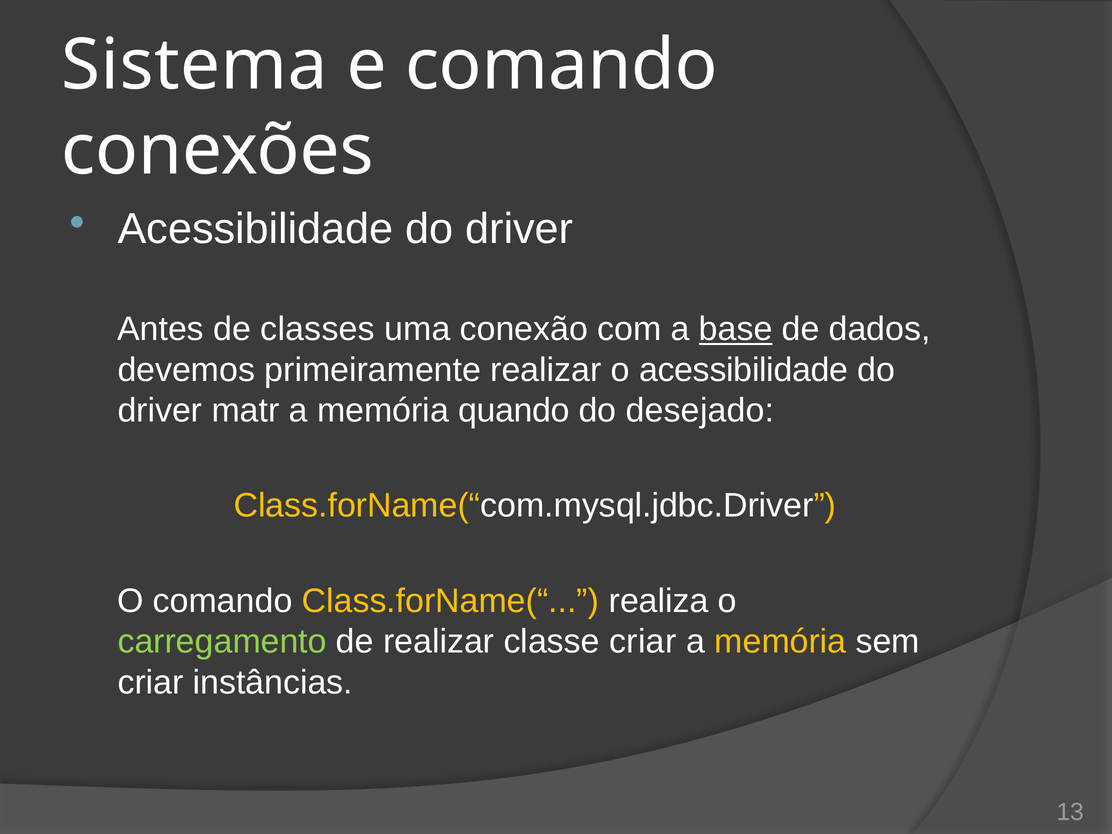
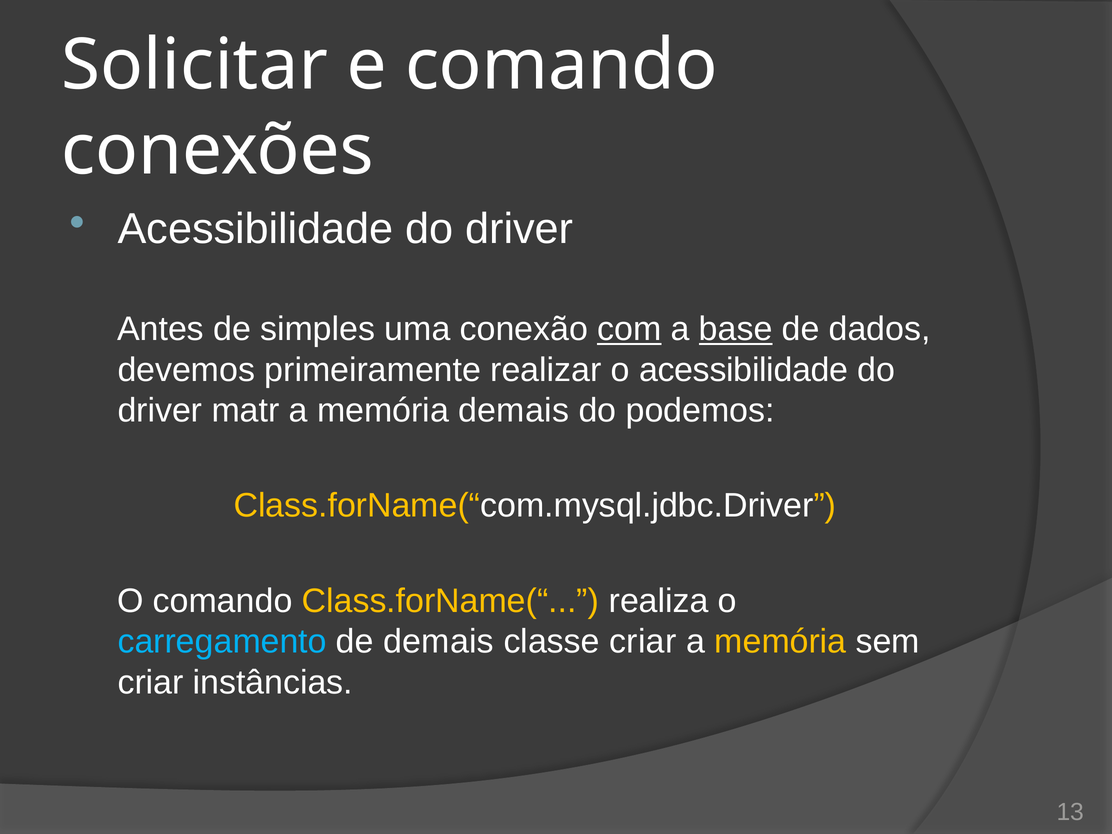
Sistema: Sistema -> Solicitar
classes: classes -> simples
com underline: none -> present
memória quando: quando -> demais
desejado: desejado -> podemos
carregamento colour: light green -> light blue
de realizar: realizar -> demais
